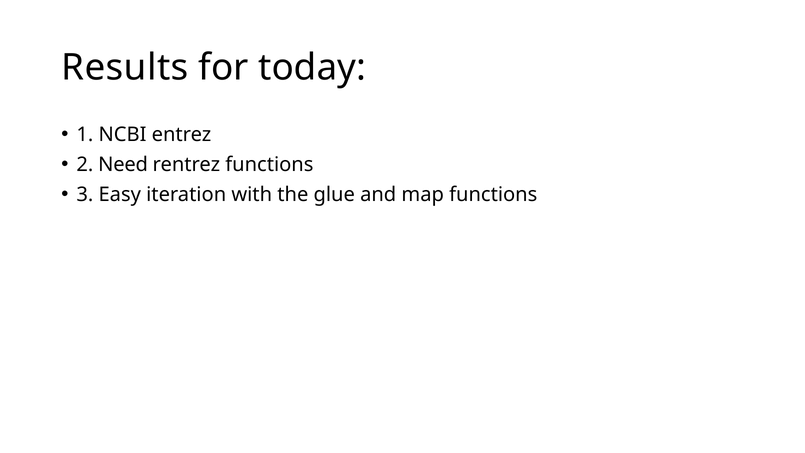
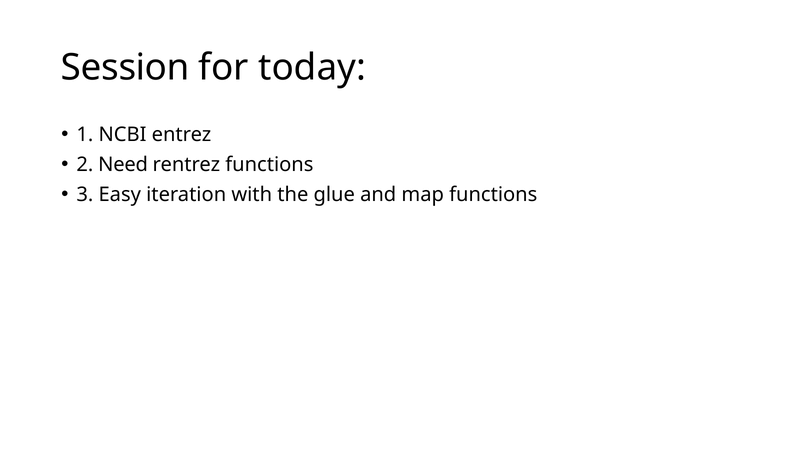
Results: Results -> Session
